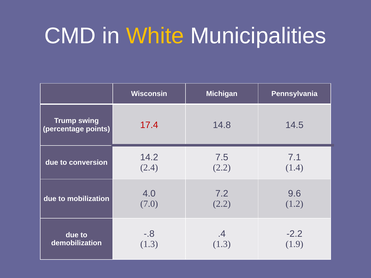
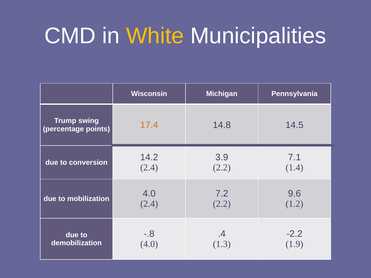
17.4 colour: red -> orange
7.5: 7.5 -> 3.9
7.0 at (149, 204): 7.0 -> 2.4
1.3 at (149, 244): 1.3 -> 4.0
